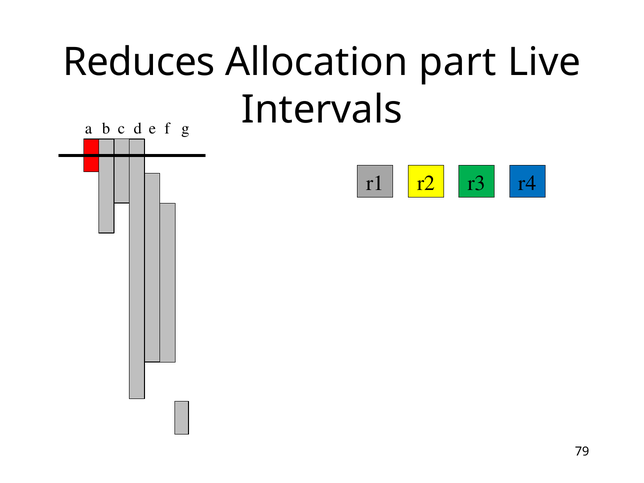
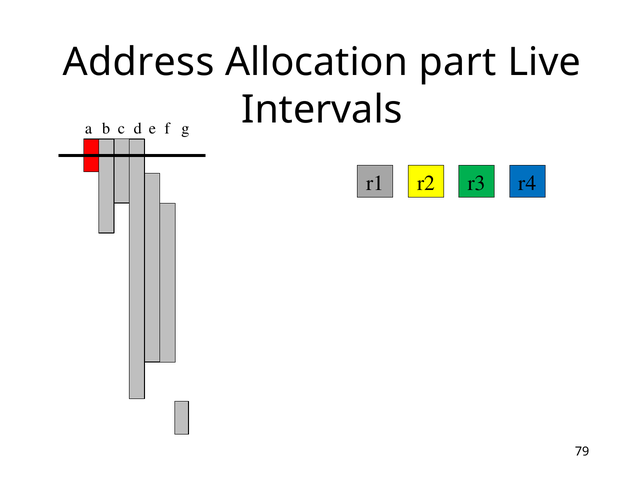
Reduces: Reduces -> Address
